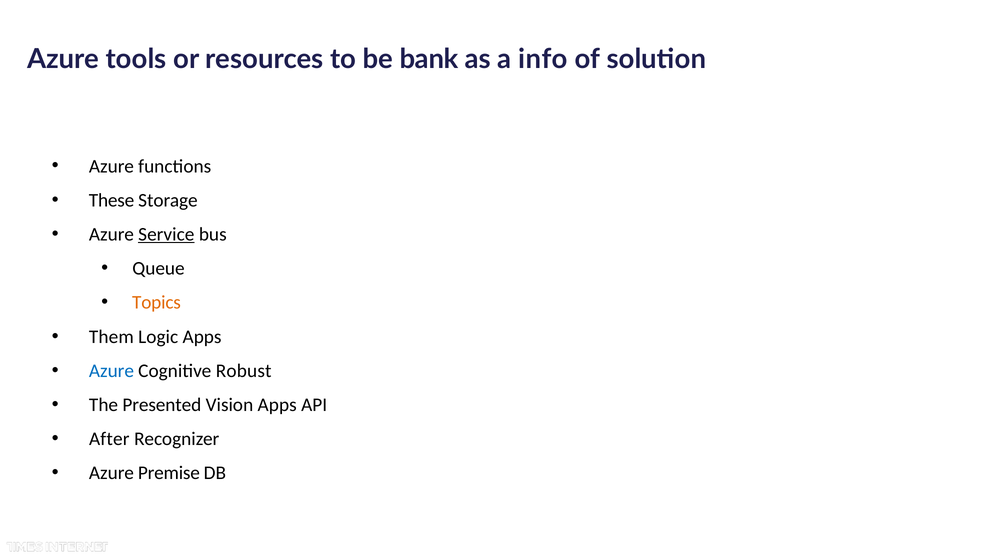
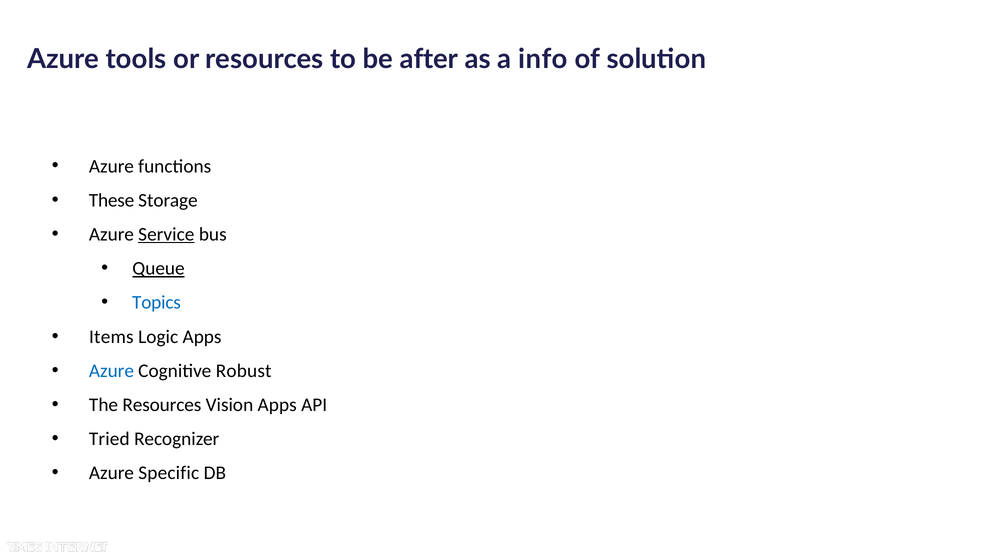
bank: bank -> after
Queue underline: none -> present
Topics colour: orange -> blue
Them: Them -> Items
The Presented: Presented -> Resources
After: After -> Tried
Premise: Premise -> Specific
